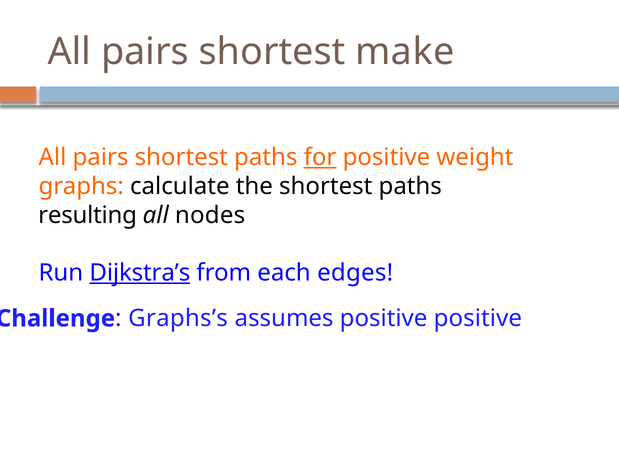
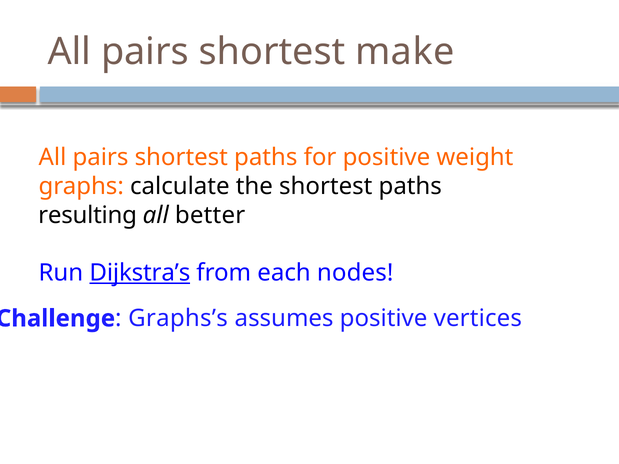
for underline: present -> none
nodes: nodes -> better
edges: edges -> nodes
positive positive: positive -> vertices
